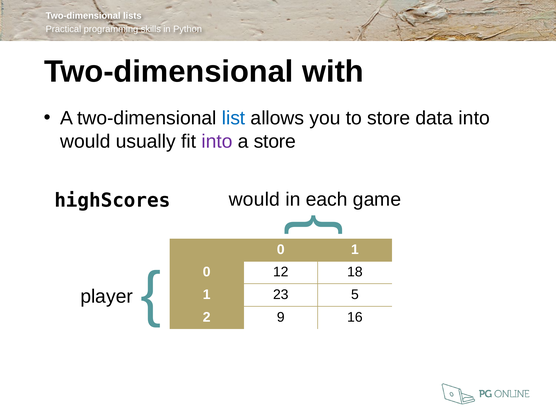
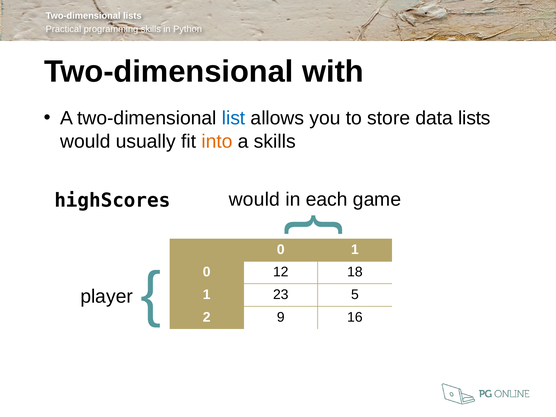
data into: into -> lists
into at (217, 141) colour: purple -> orange
a store: store -> skills
